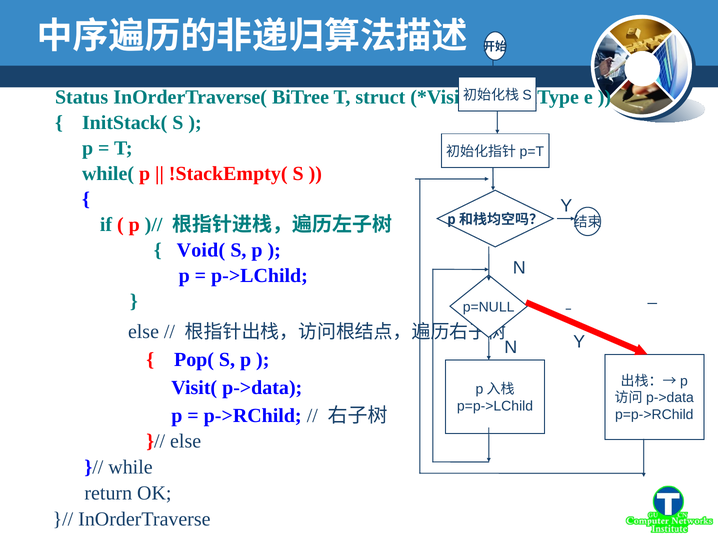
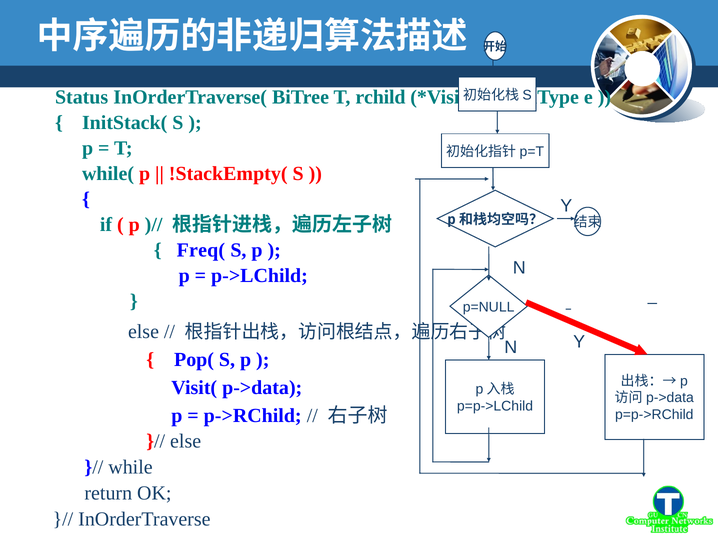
struct: struct -> rchild
Void(: Void( -> Freq(
